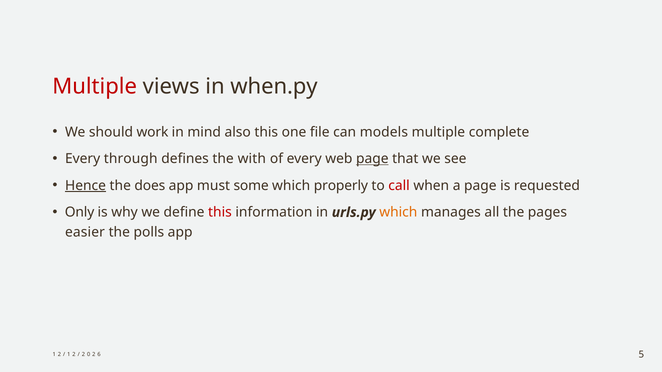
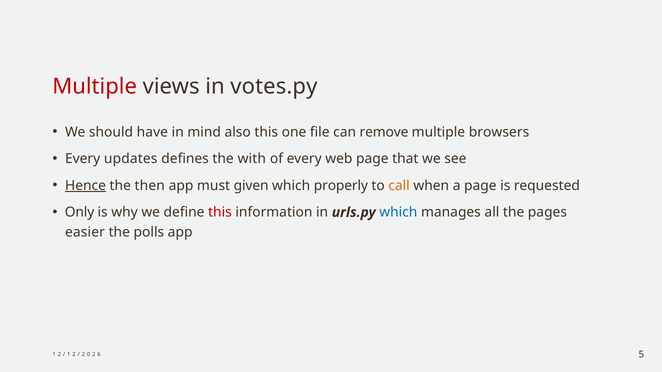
when.py: when.py -> votes.py
work: work -> have
models: models -> remove
complete: complete -> browsers
through: through -> updates
page at (372, 159) underline: present -> none
does: does -> then
some: some -> given
call colour: red -> orange
which at (398, 213) colour: orange -> blue
